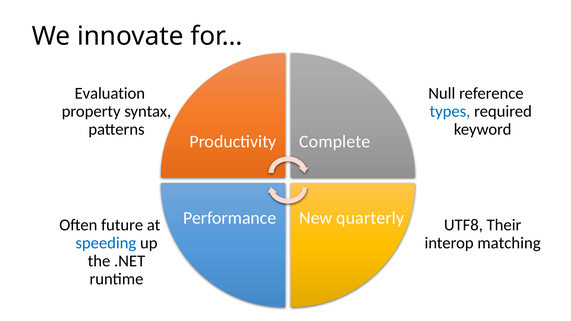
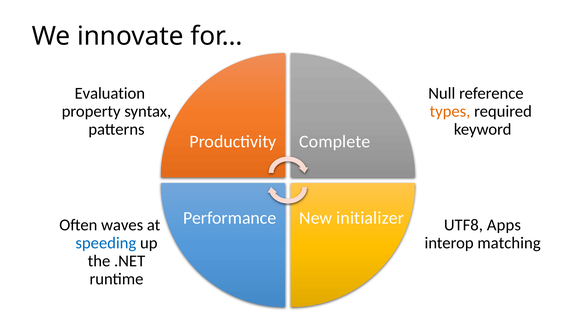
types colour: blue -> orange
quarterly: quarterly -> initializer
future: future -> waves
Their: Their -> Apps
